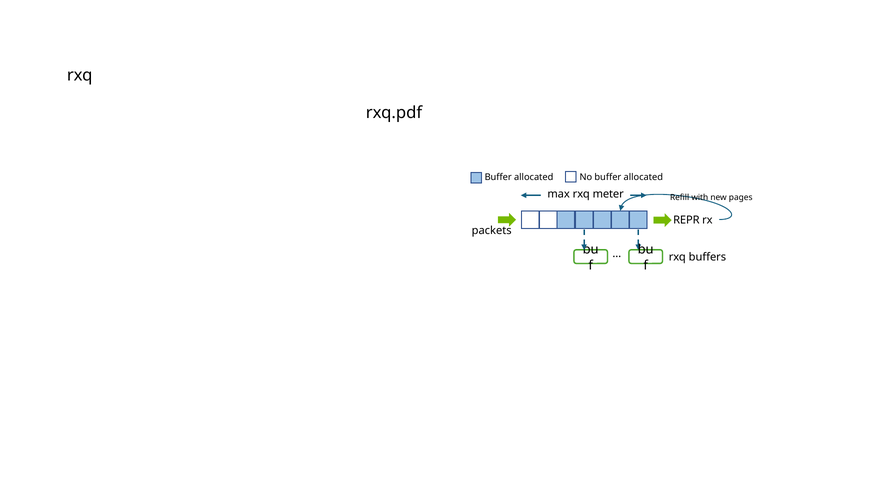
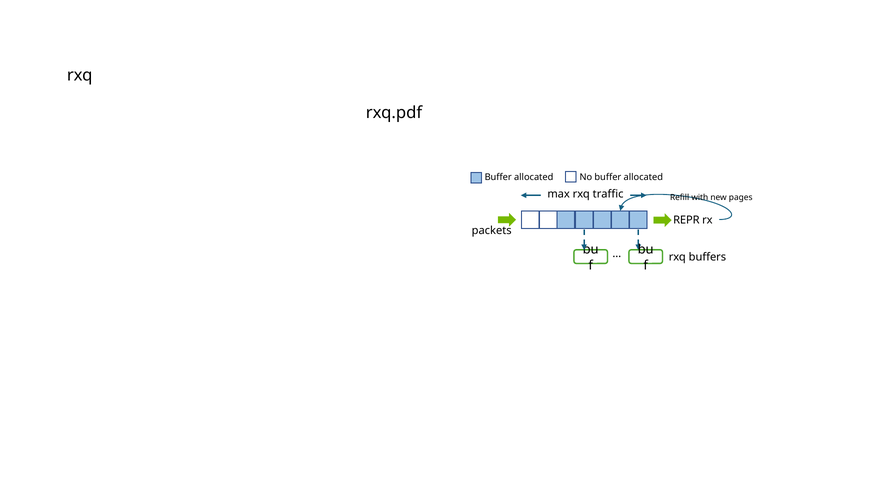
meter: meter -> traffic
